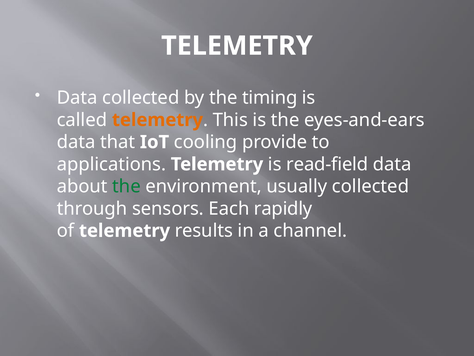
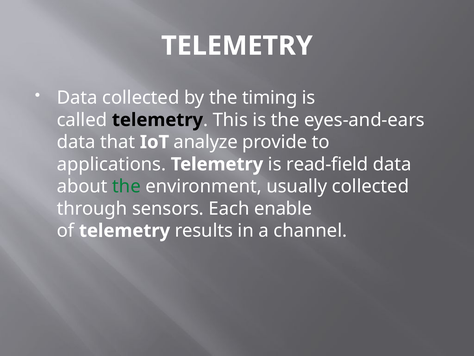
telemetry at (157, 120) colour: orange -> black
cooling: cooling -> analyze
rapidly: rapidly -> enable
